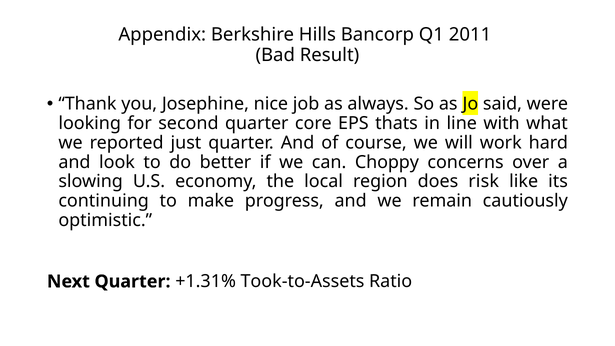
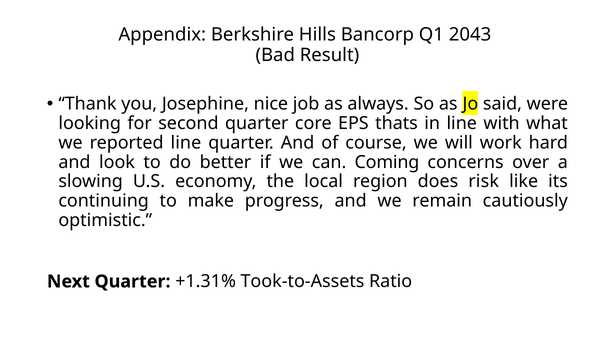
2011: 2011 -> 2043
reported just: just -> line
Choppy: Choppy -> Coming
